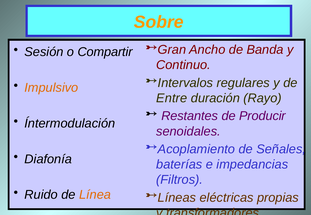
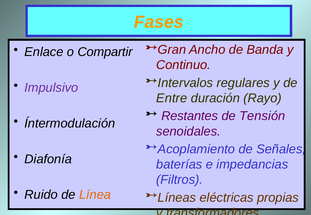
Sobre: Sobre -> Fases
Sesión: Sesión -> Enlace
Impulsivo colour: orange -> purple
Producir: Producir -> Tensión
